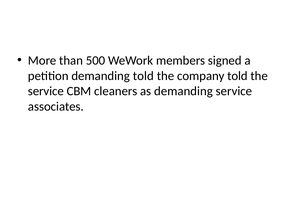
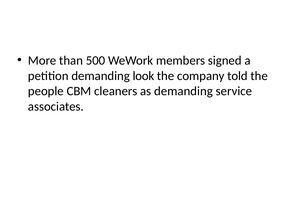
demanding told: told -> look
service at (46, 91): service -> people
